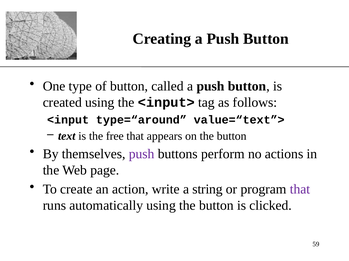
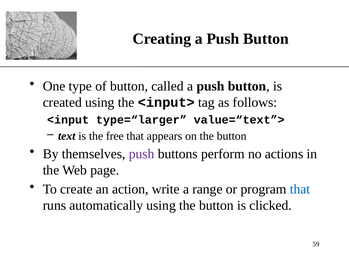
type=“around: type=“around -> type=“larger
string: string -> range
that at (300, 190) colour: purple -> blue
